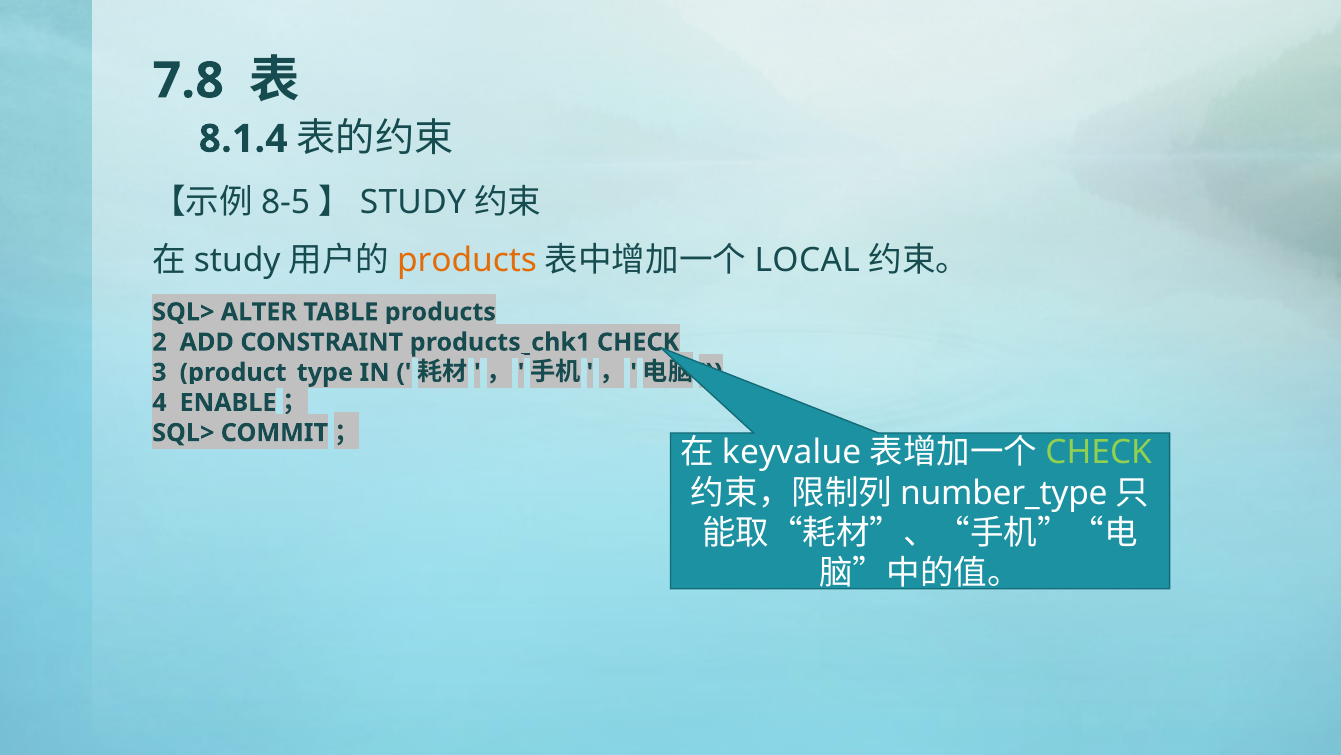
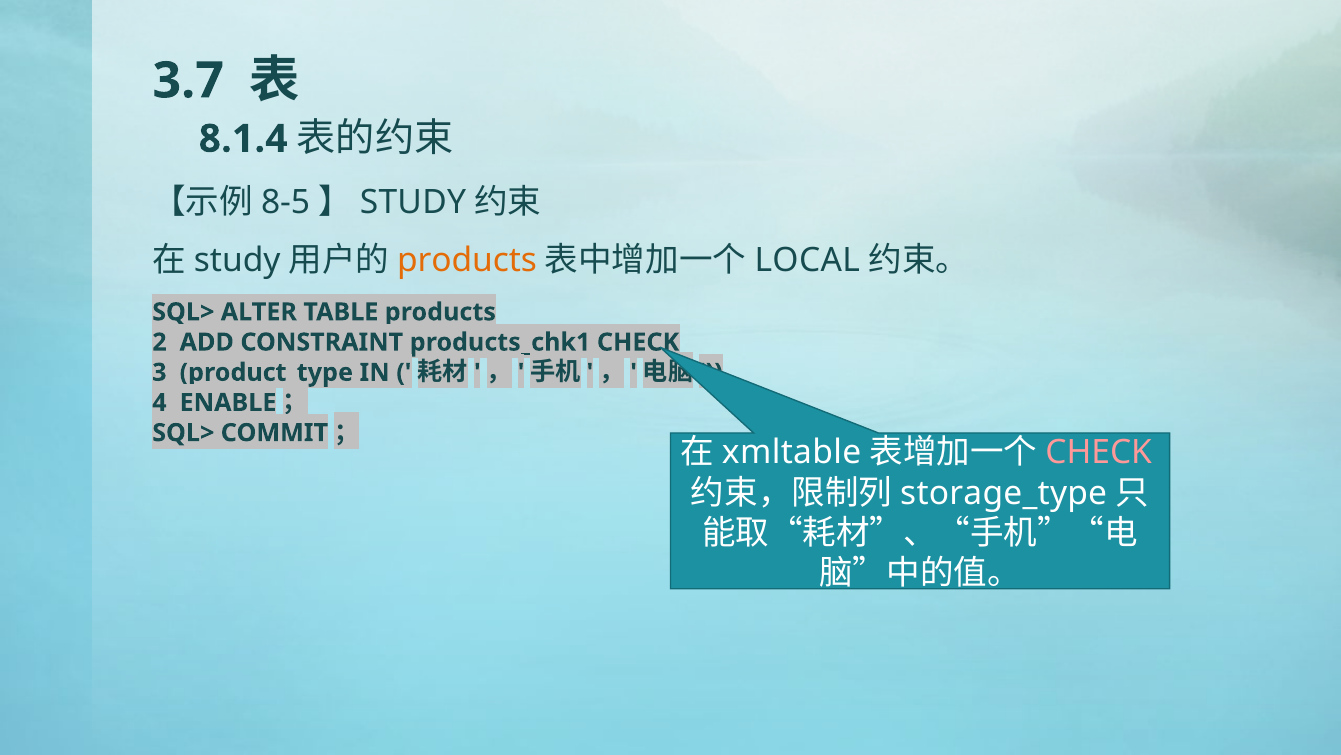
7.8: 7.8 -> 3.7
keyvalue: keyvalue -> xmltable
CHECK at (1099, 453) colour: light green -> pink
number_type: number_type -> storage_type
